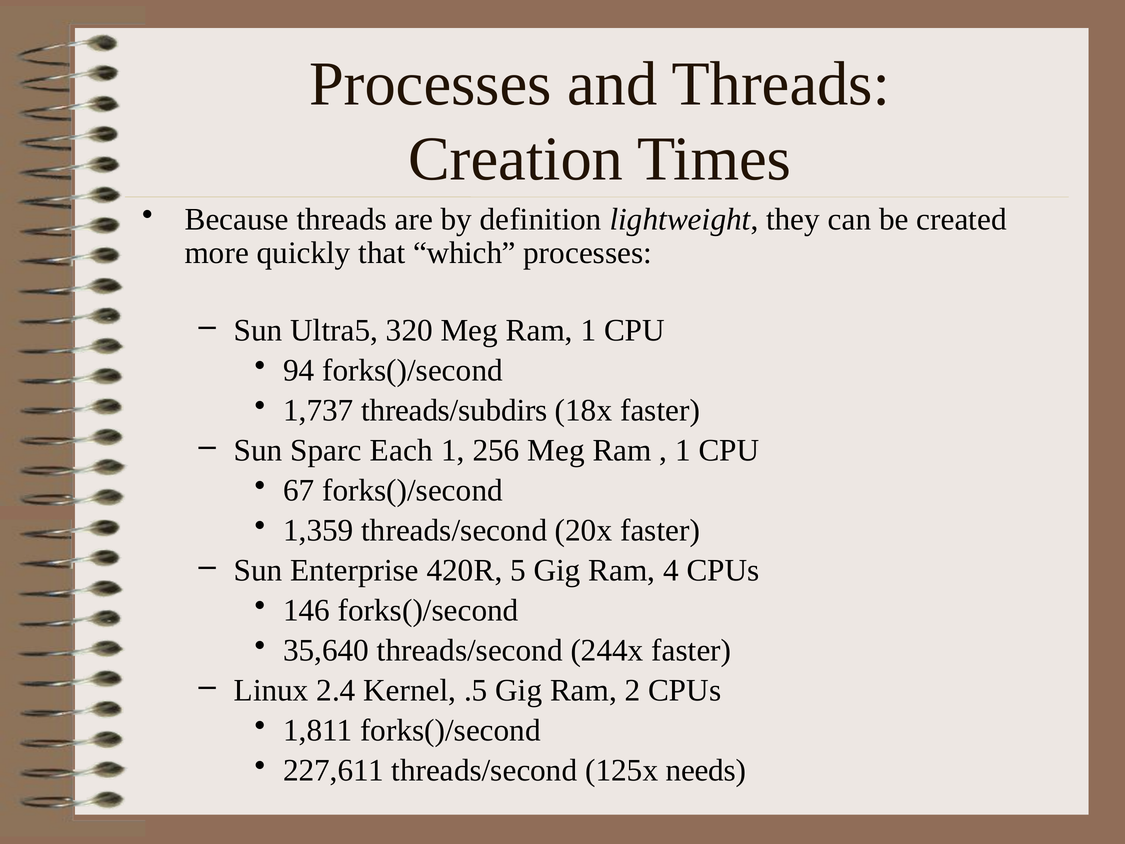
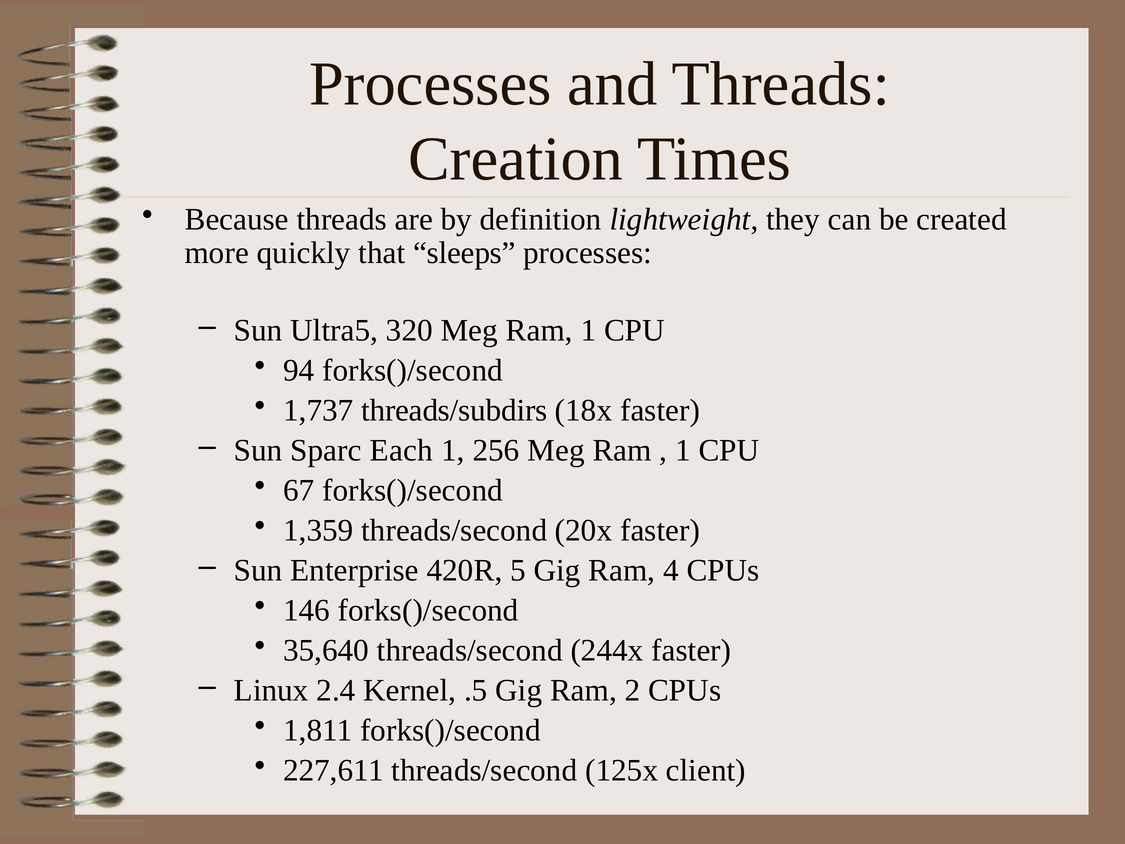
which: which -> sleeps
needs: needs -> client
